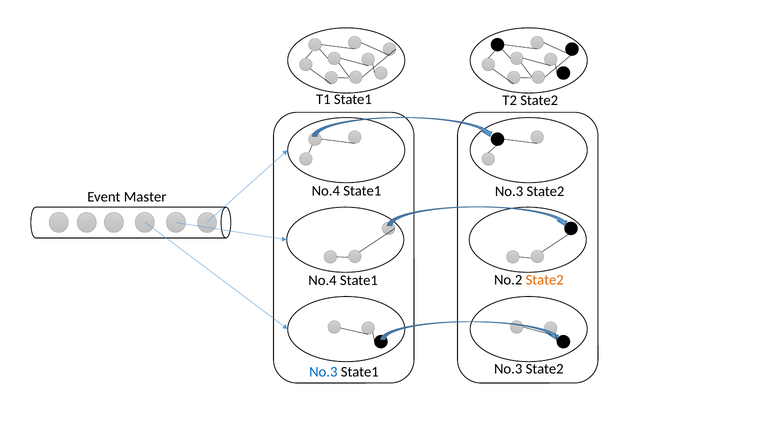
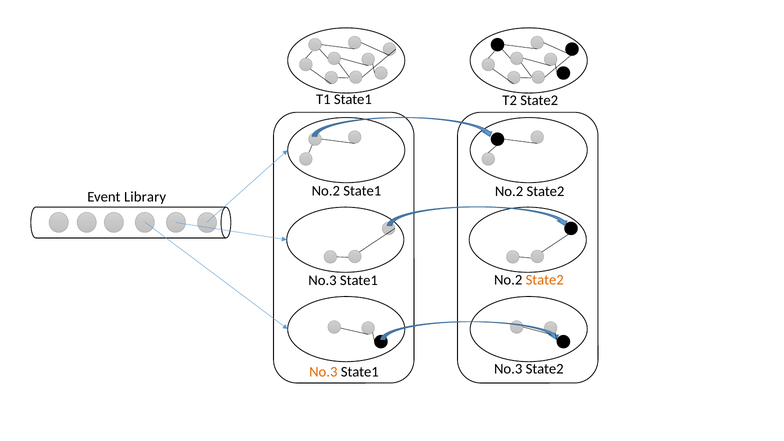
No.4 at (326, 191): No.4 -> No.2
No.3 at (509, 192): No.3 -> No.2
Master: Master -> Library
No.4 at (322, 281): No.4 -> No.3
No.3 at (323, 372) colour: blue -> orange
